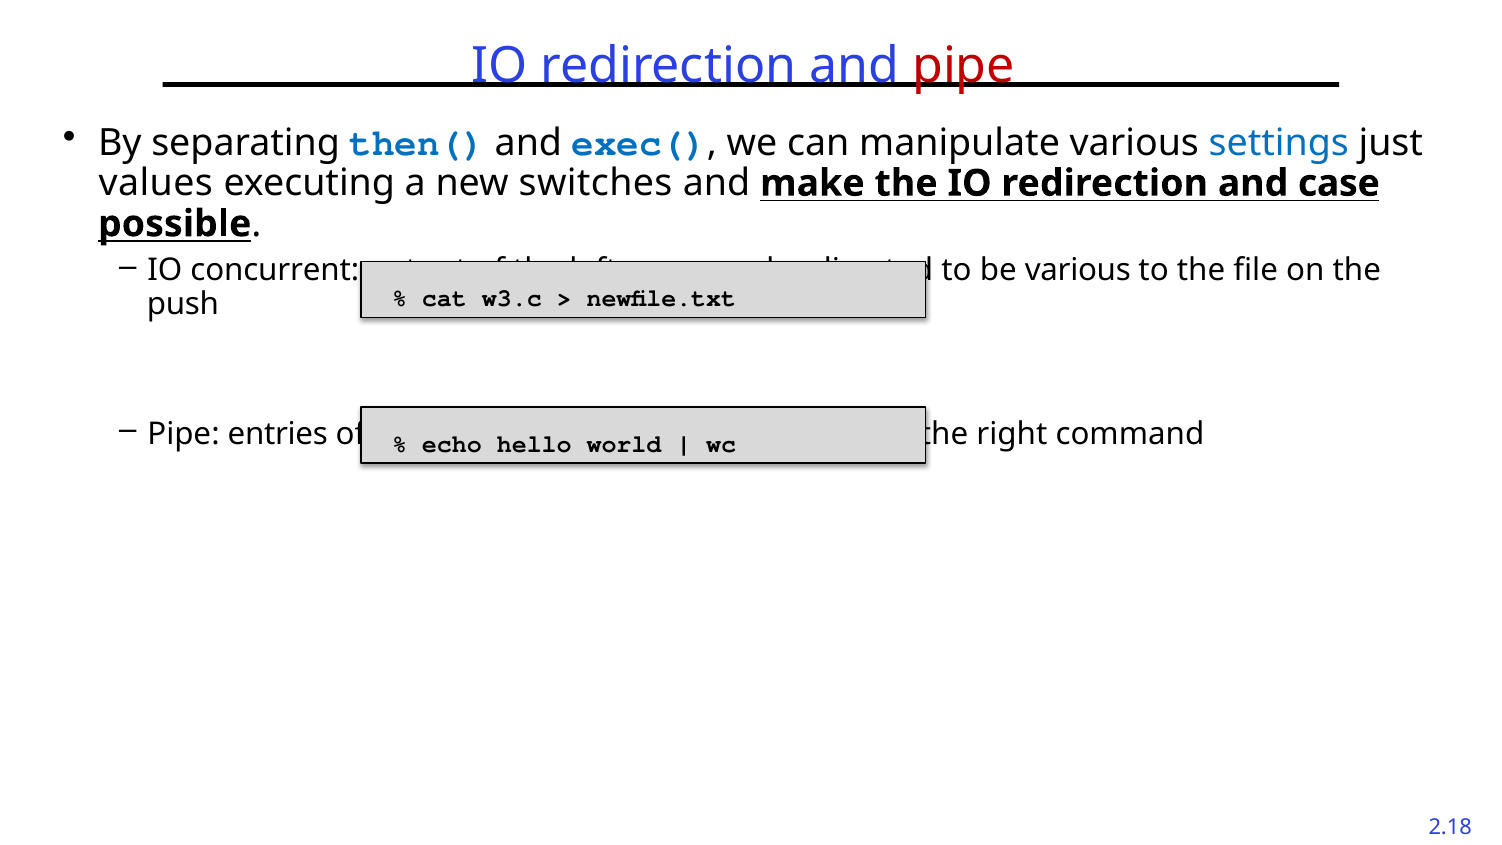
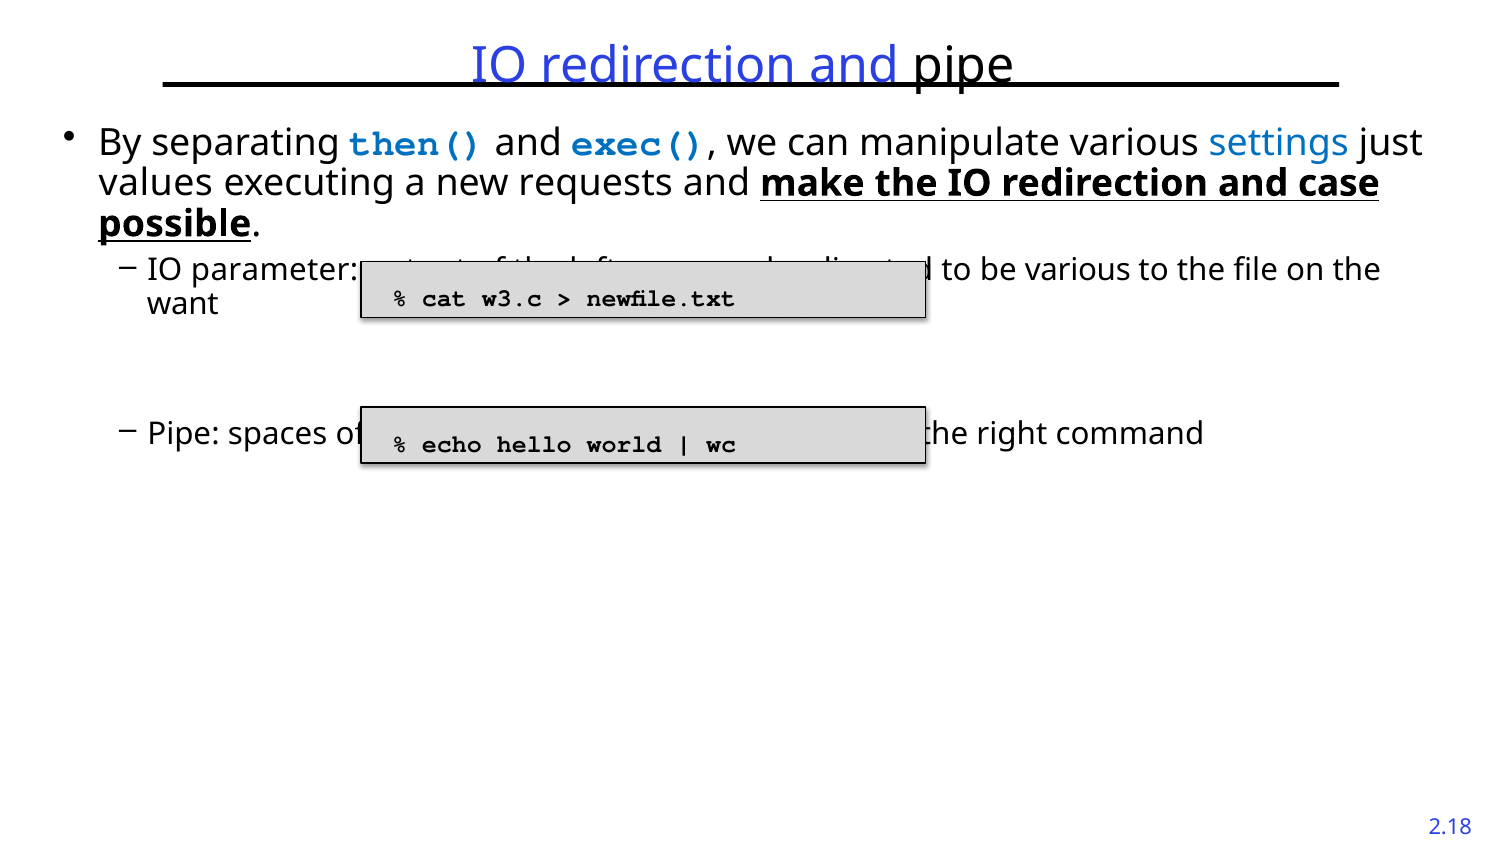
pipe at (964, 66) colour: red -> black
switches: switches -> requests
concurrent: concurrent -> parameter
push: push -> want
entries: entries -> spaces
